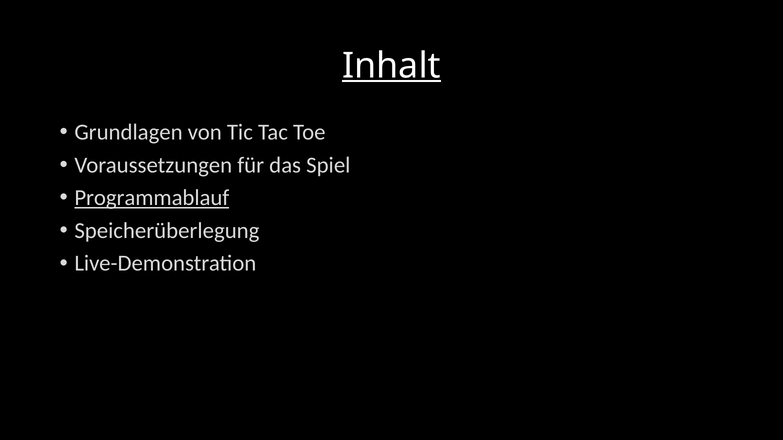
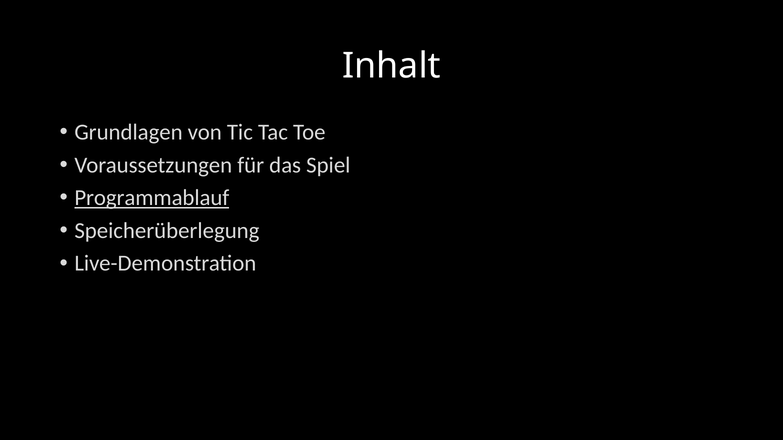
Inhalt underline: present -> none
